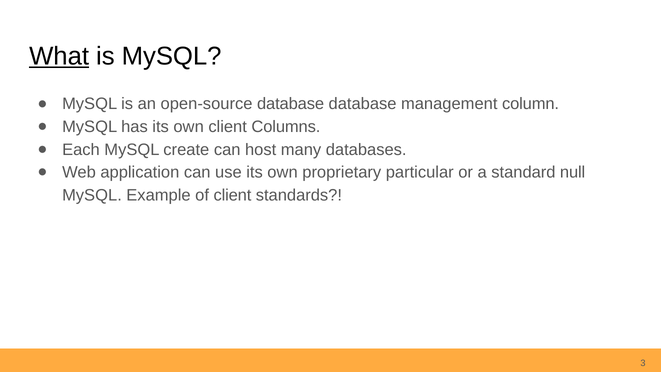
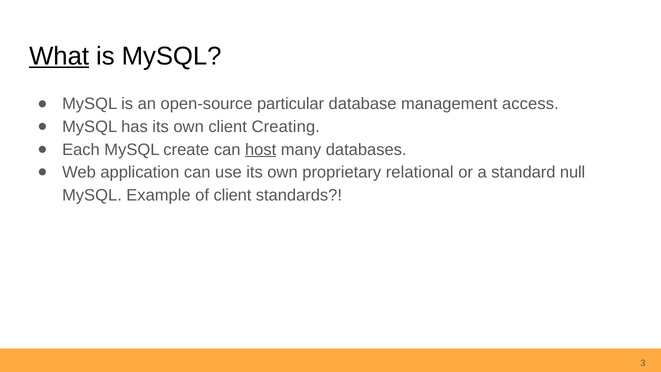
open-source database: database -> particular
column: column -> access
Columns: Columns -> Creating
host underline: none -> present
particular: particular -> relational
